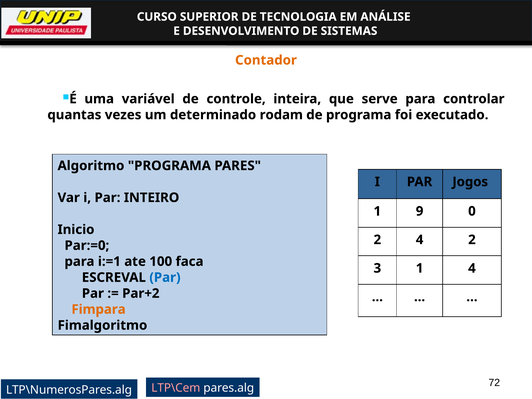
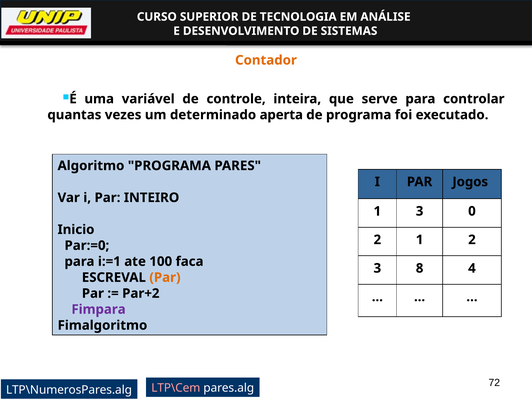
rodam: rodam -> aperta
1 9: 9 -> 3
2 4: 4 -> 1
3 1: 1 -> 8
Par at (165, 277) colour: blue -> orange
Fimpara colour: orange -> purple
